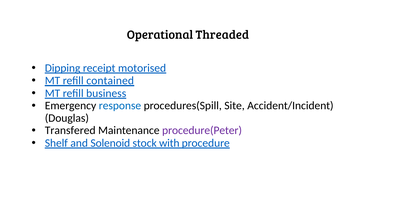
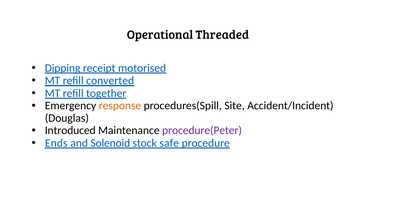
contained: contained -> converted
business: business -> together
response colour: blue -> orange
Transfered: Transfered -> Introduced
Shelf: Shelf -> Ends
with: with -> safe
